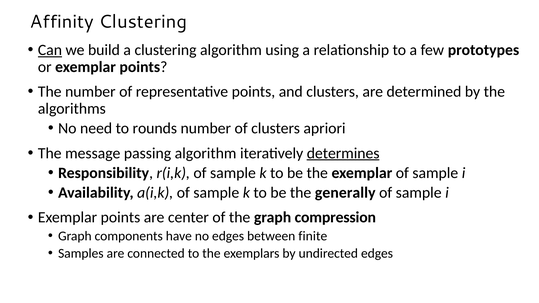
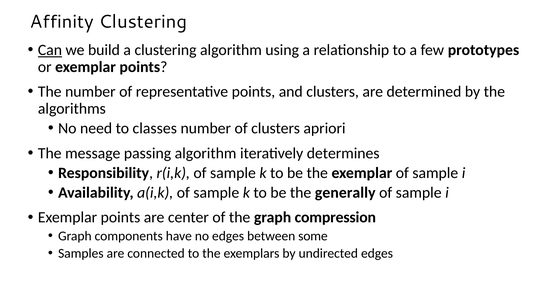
rounds: rounds -> classes
determines underline: present -> none
finite: finite -> some
